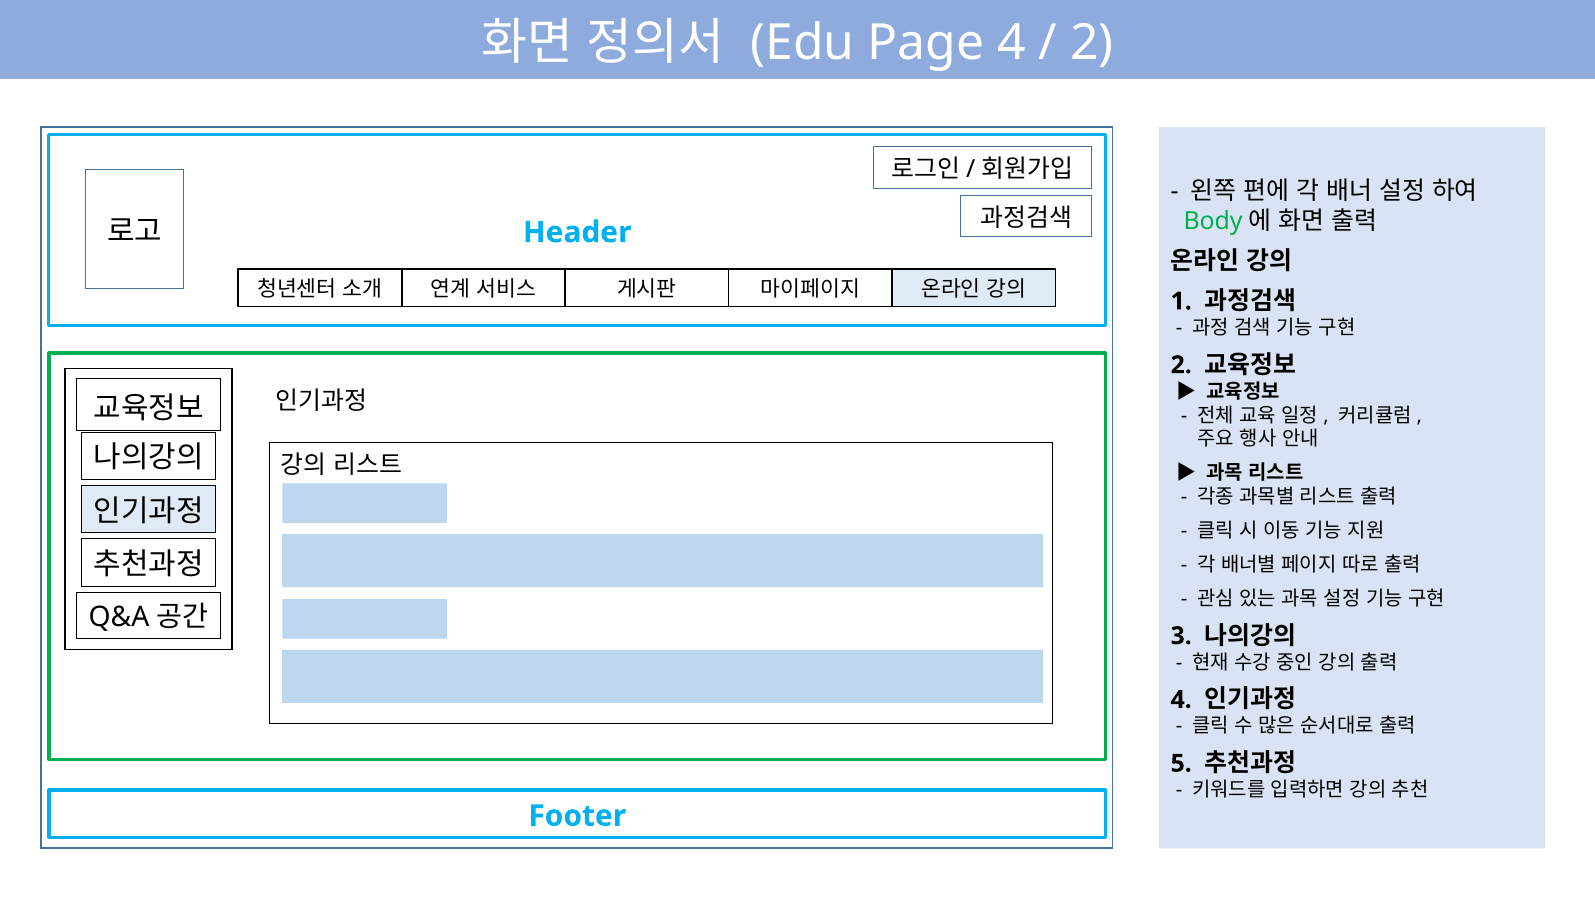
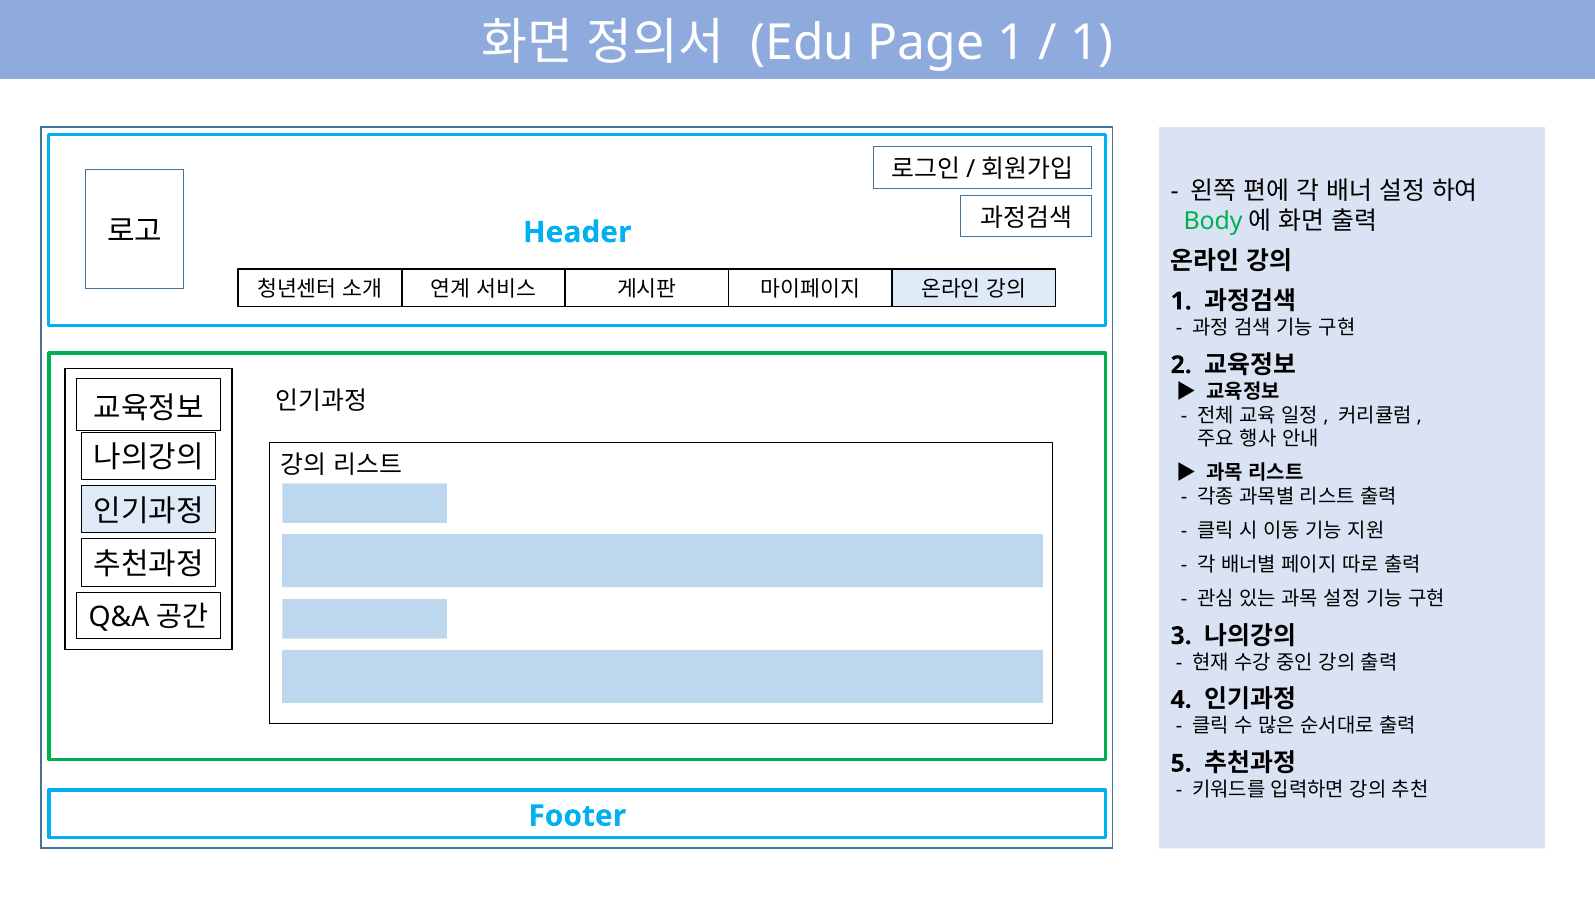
Page 4: 4 -> 1
2 at (1092, 43): 2 -> 1
